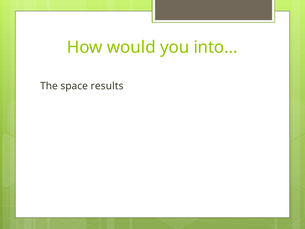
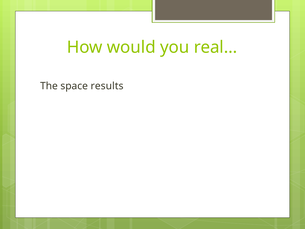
into…: into… -> real…
